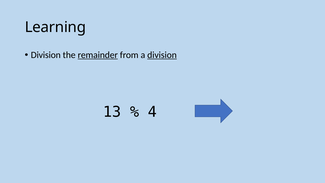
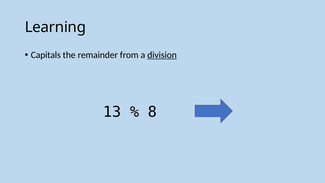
Division at (46, 55): Division -> Capitals
remainder underline: present -> none
4: 4 -> 8
